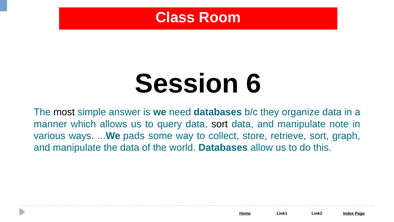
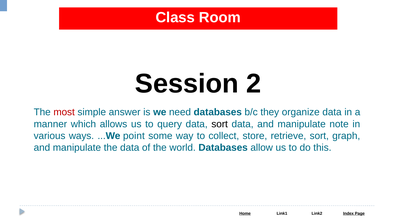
6: 6 -> 2
most colour: black -> red
pads: pads -> point
